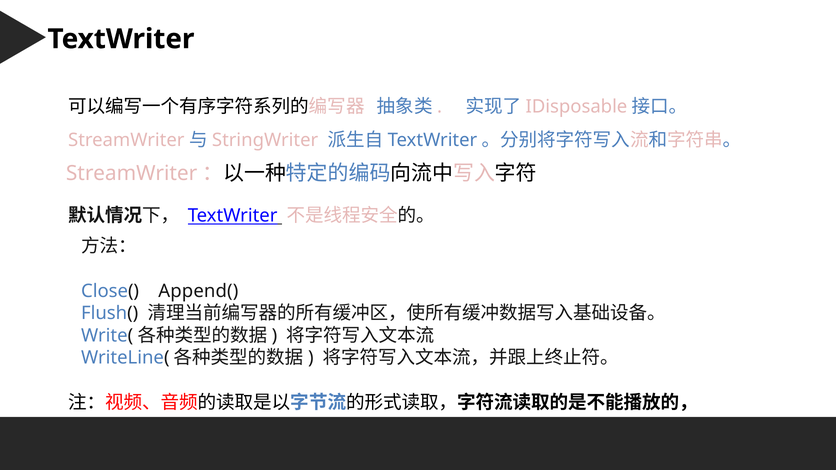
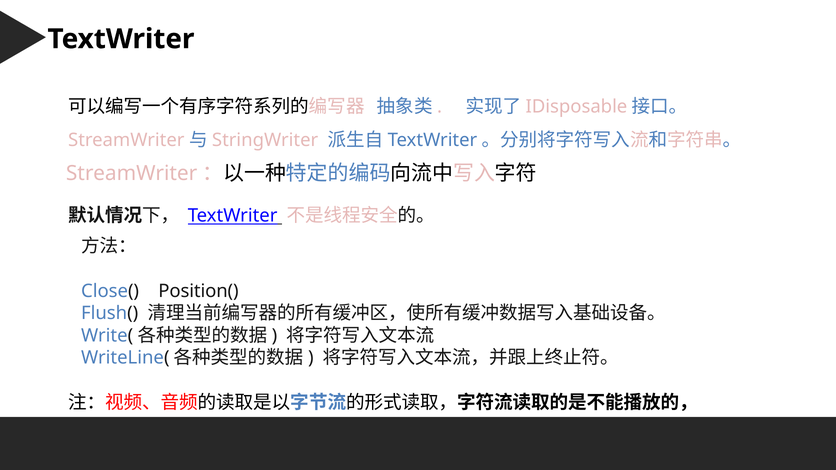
Append(: Append( -> Position(
